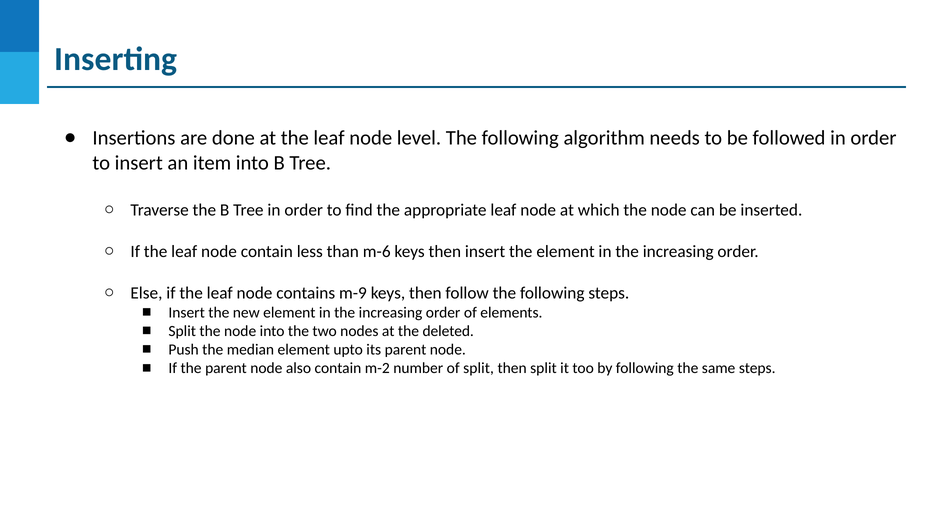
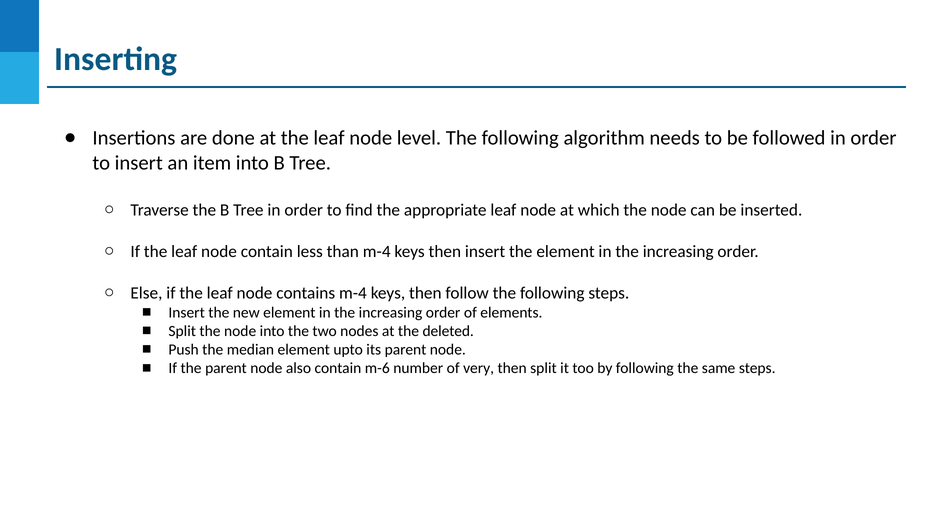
than m-6: m-6 -> m-4
contains m-9: m-9 -> m-4
m-2: m-2 -> m-6
of split: split -> very
